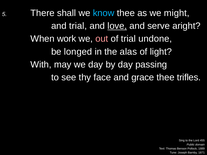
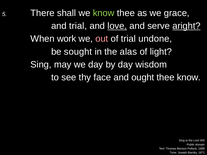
know at (104, 13) colour: light blue -> light green
might: might -> grace
aright underline: none -> present
longed: longed -> sought
With at (41, 65): With -> Sing
passing: passing -> wisdom
grace: grace -> ought
thee trifles: trifles -> know
